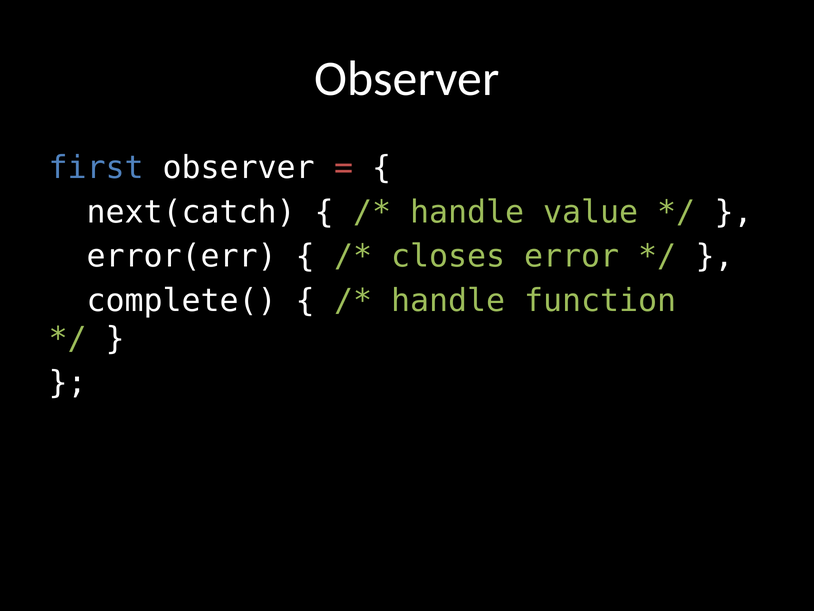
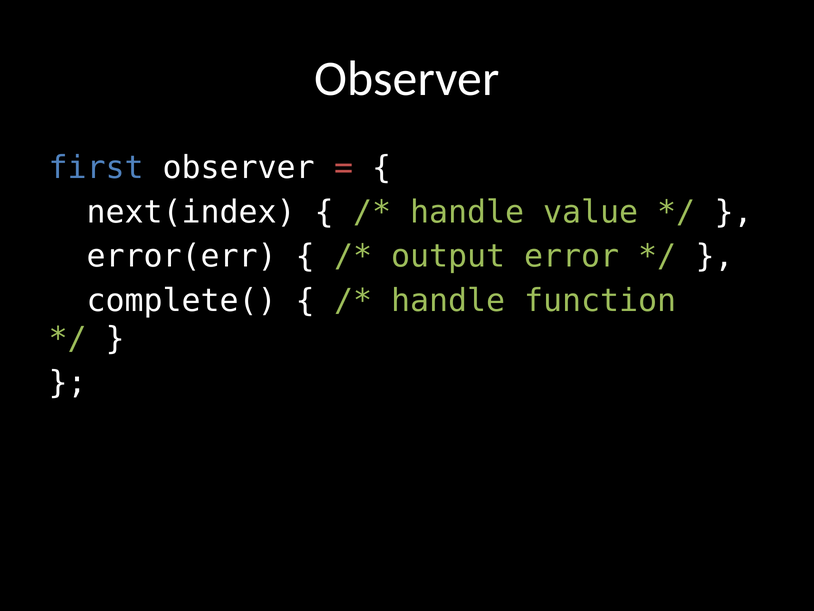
next(catch: next(catch -> next(index
closes: closes -> output
